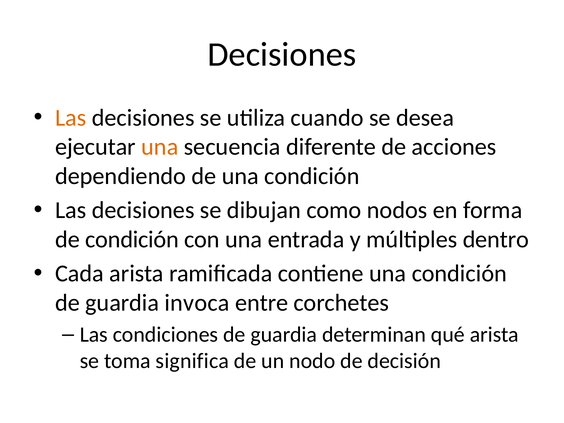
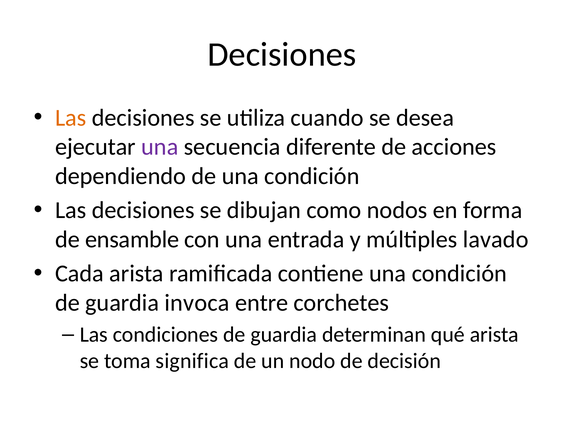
una at (160, 147) colour: orange -> purple
de condición: condición -> ensamble
dentro: dentro -> lavado
